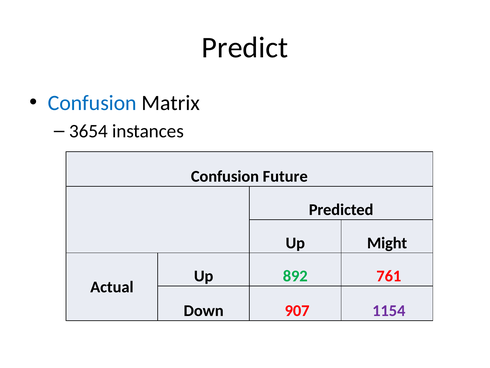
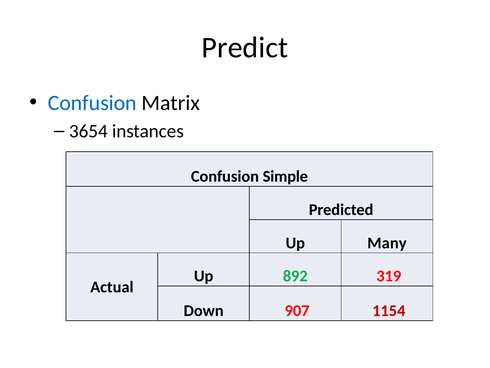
Future: Future -> Simple
Might: Might -> Many
761: 761 -> 319
1154 colour: purple -> red
